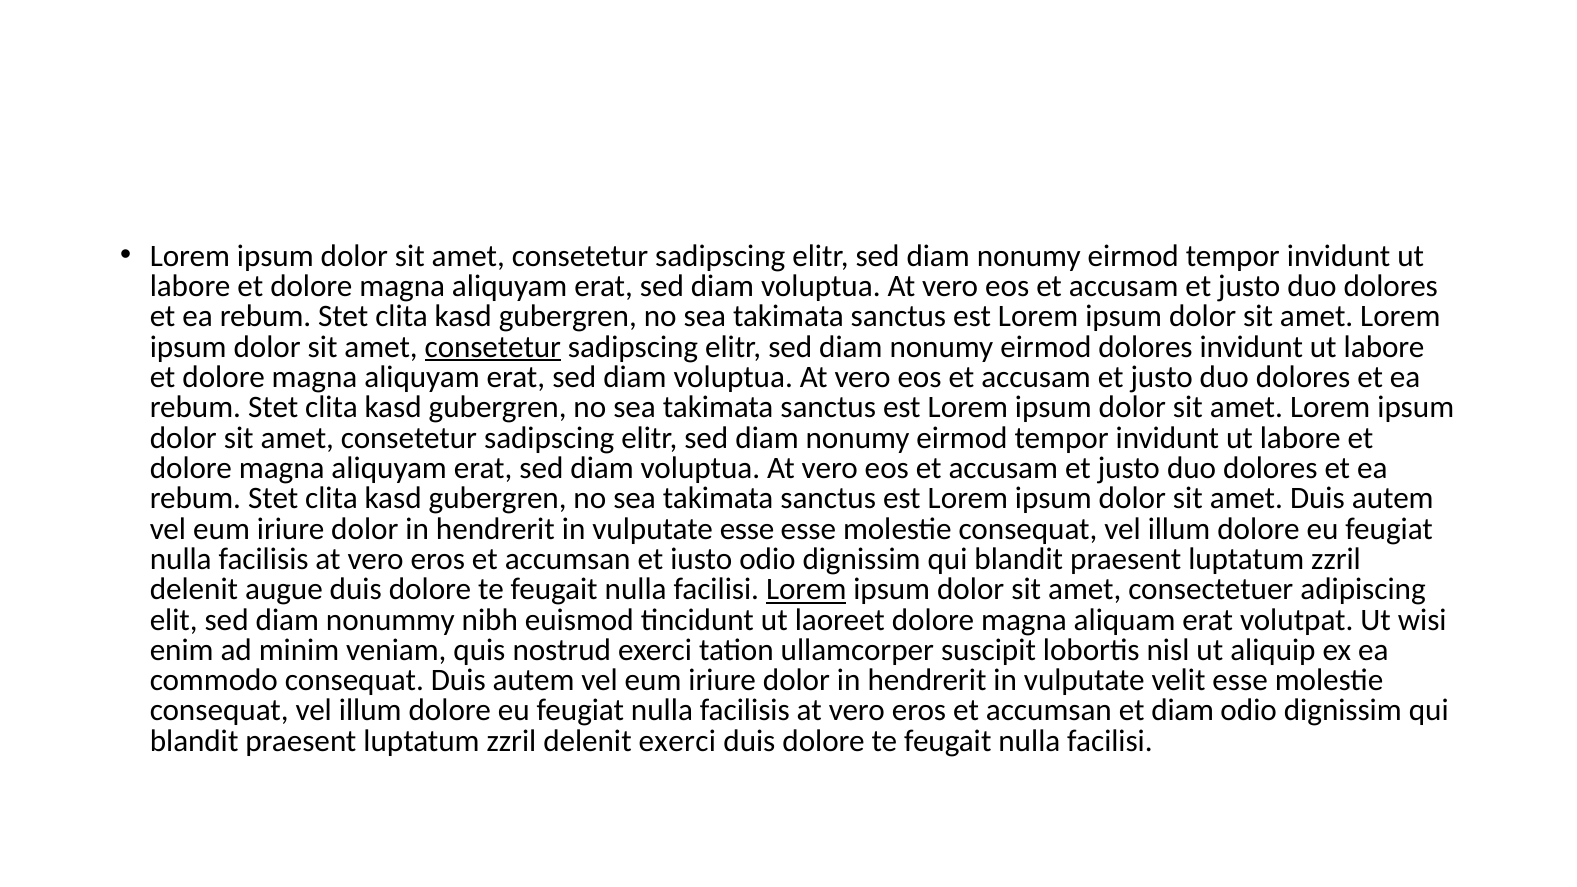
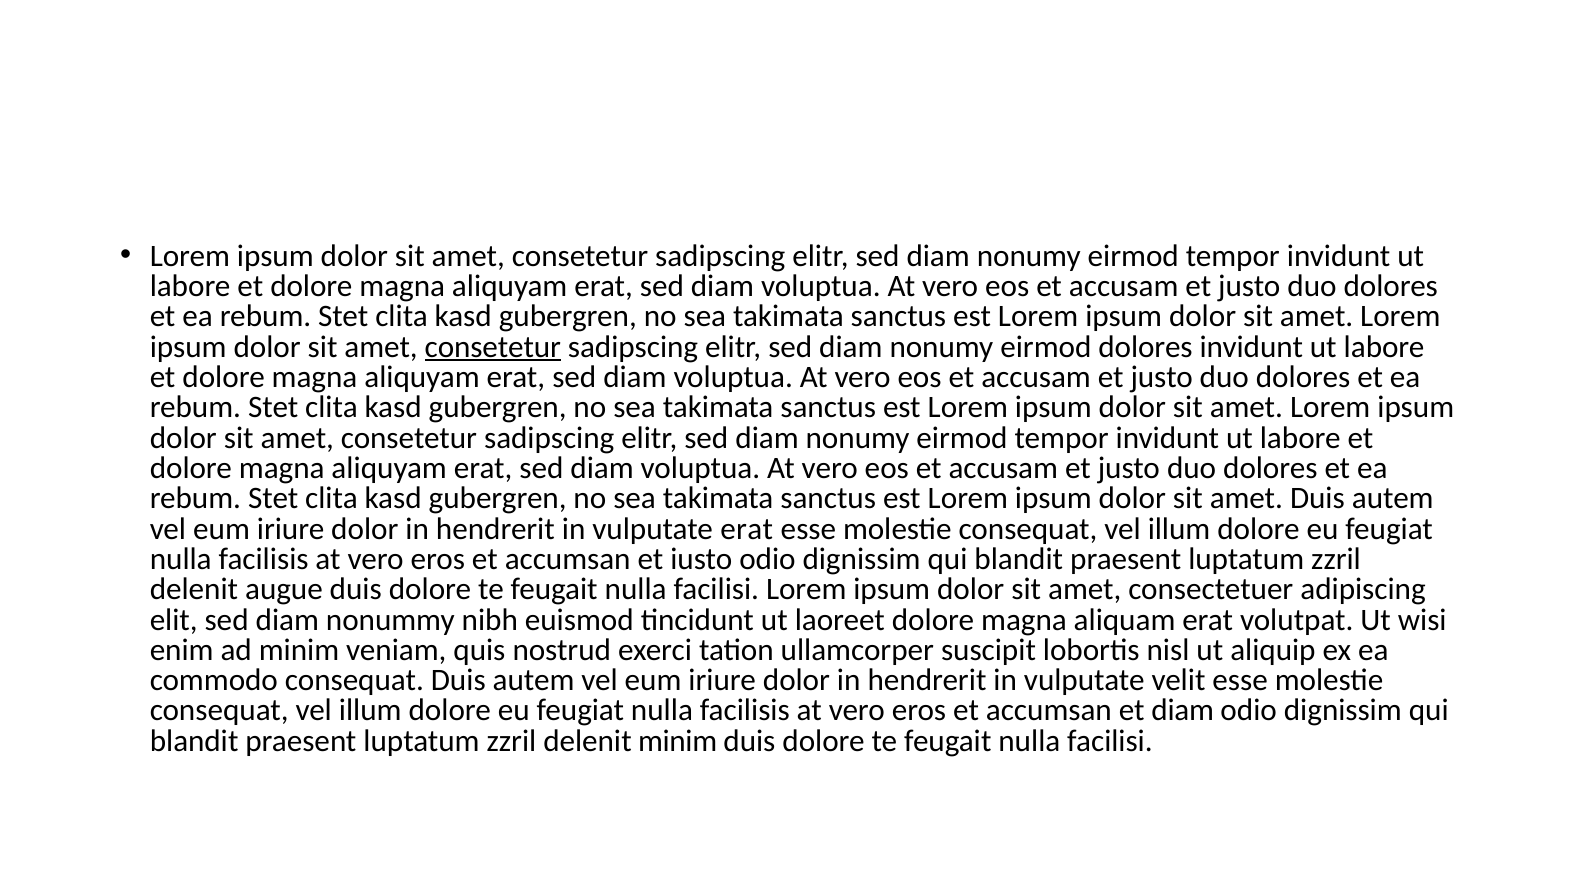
vulputate esse: esse -> erat
Lorem at (806, 589) underline: present -> none
delenit exerci: exerci -> minim
